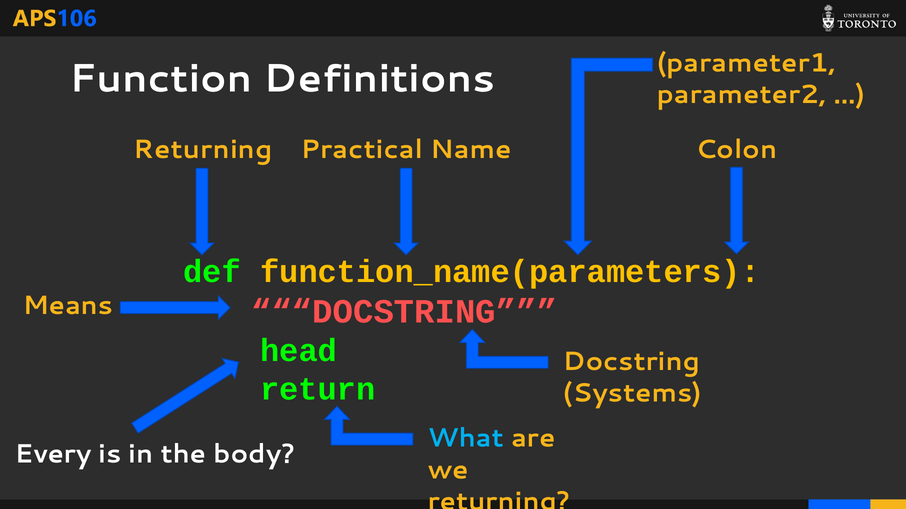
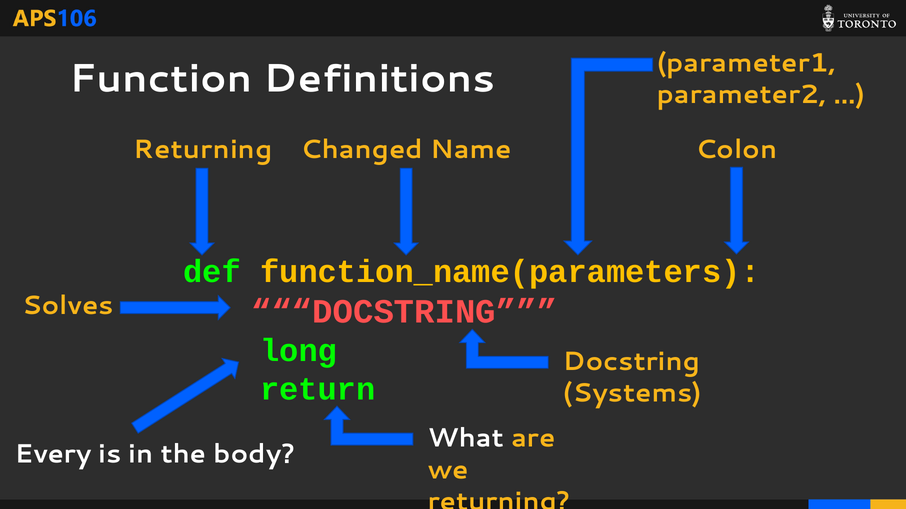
Practical: Practical -> Changed
Means: Means -> Solves
head: head -> long
What colour: light blue -> white
